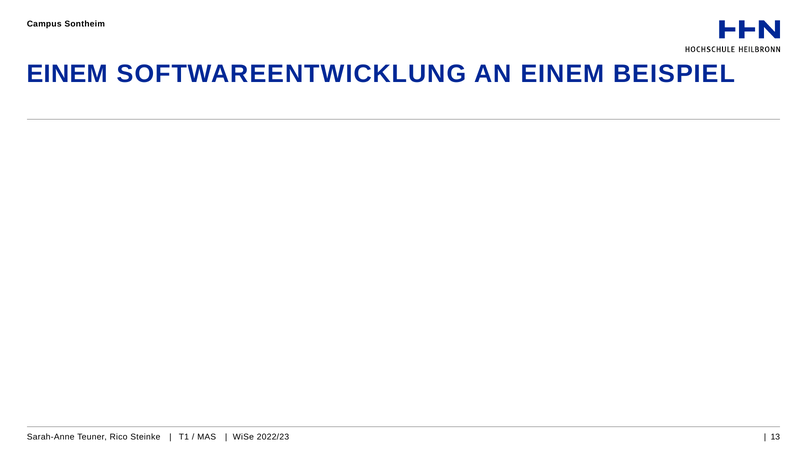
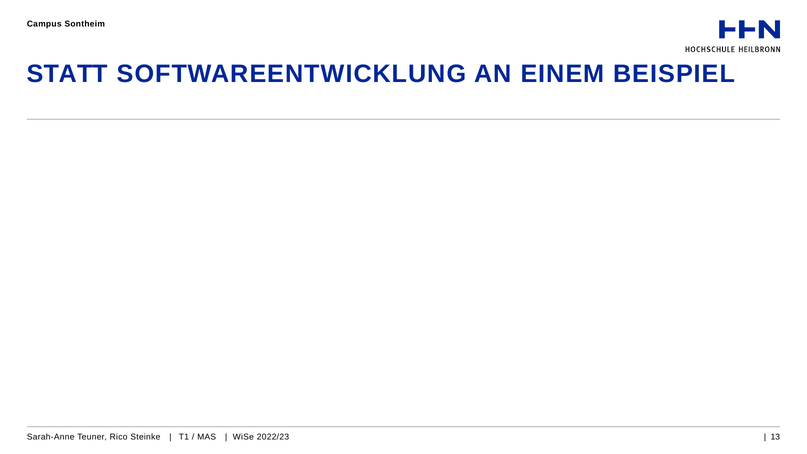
EINEM at (67, 74): EINEM -> STATT
